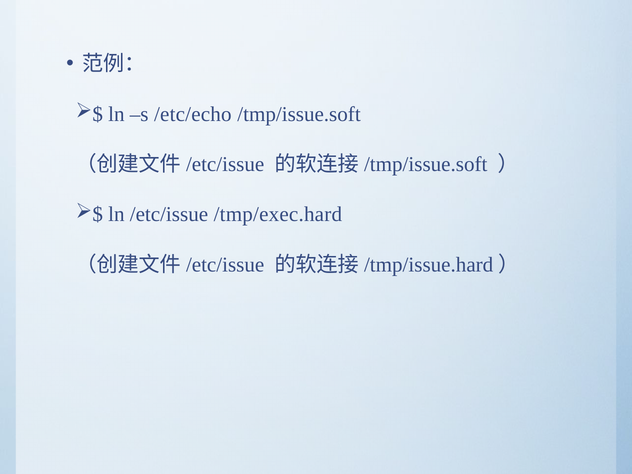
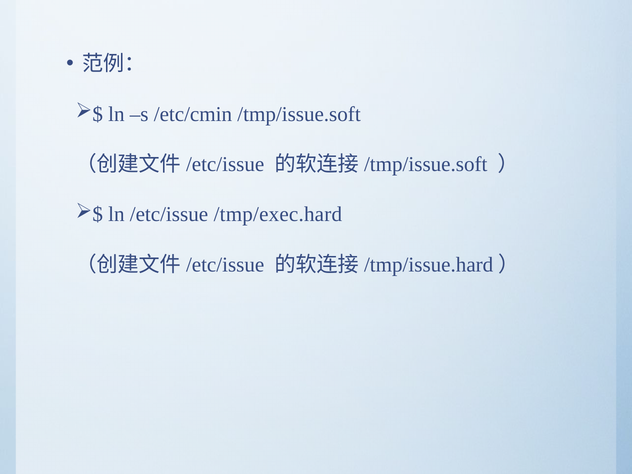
/etc/echo: /etc/echo -> /etc/cmin
